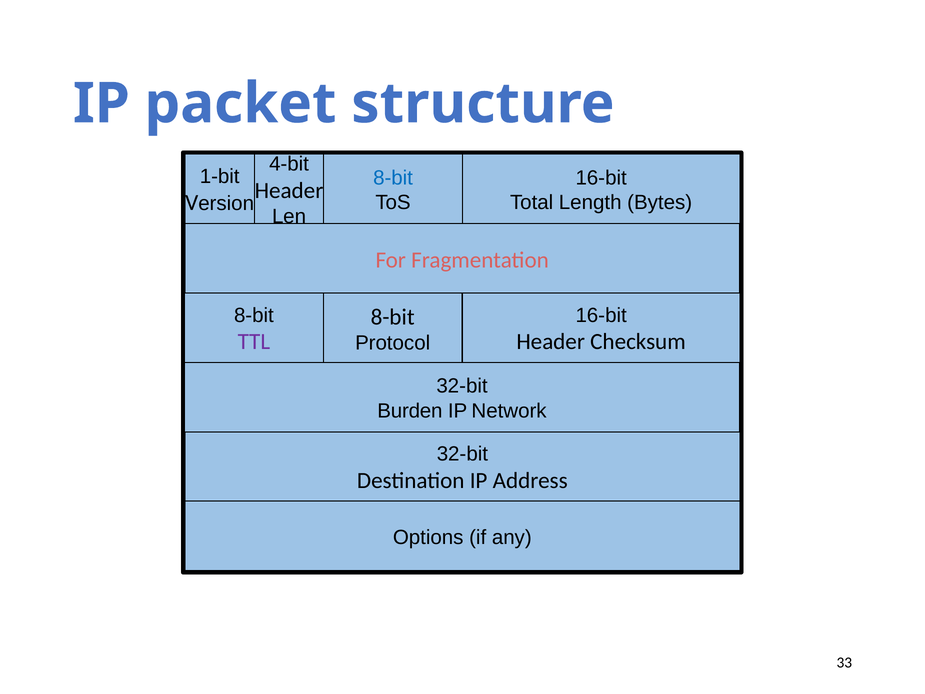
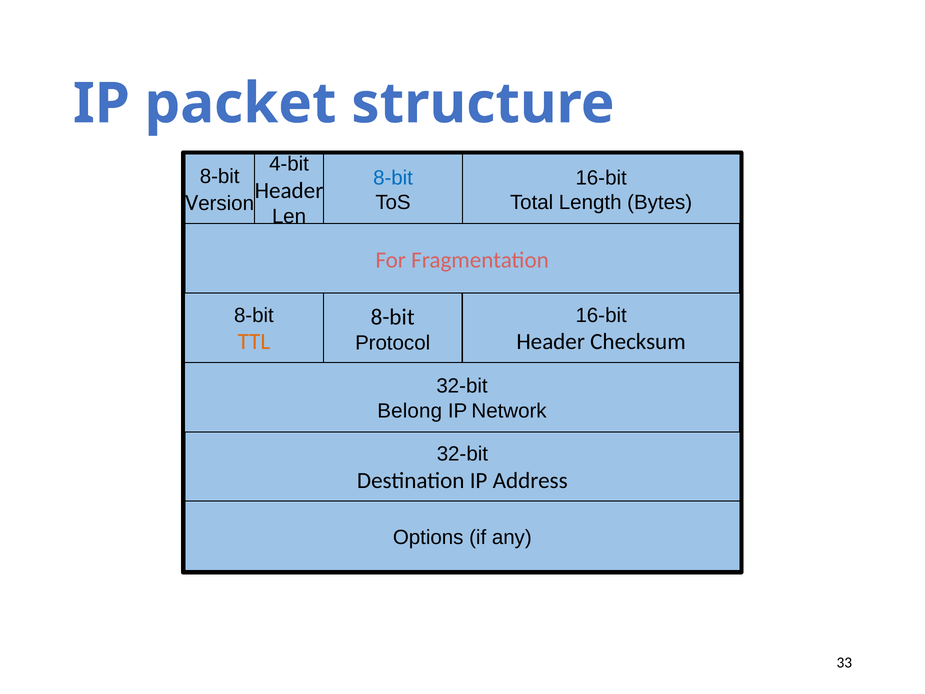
1-bit at (220, 176): 1-bit -> 8-bit
TTL colour: purple -> orange
Burden: Burden -> Belong
